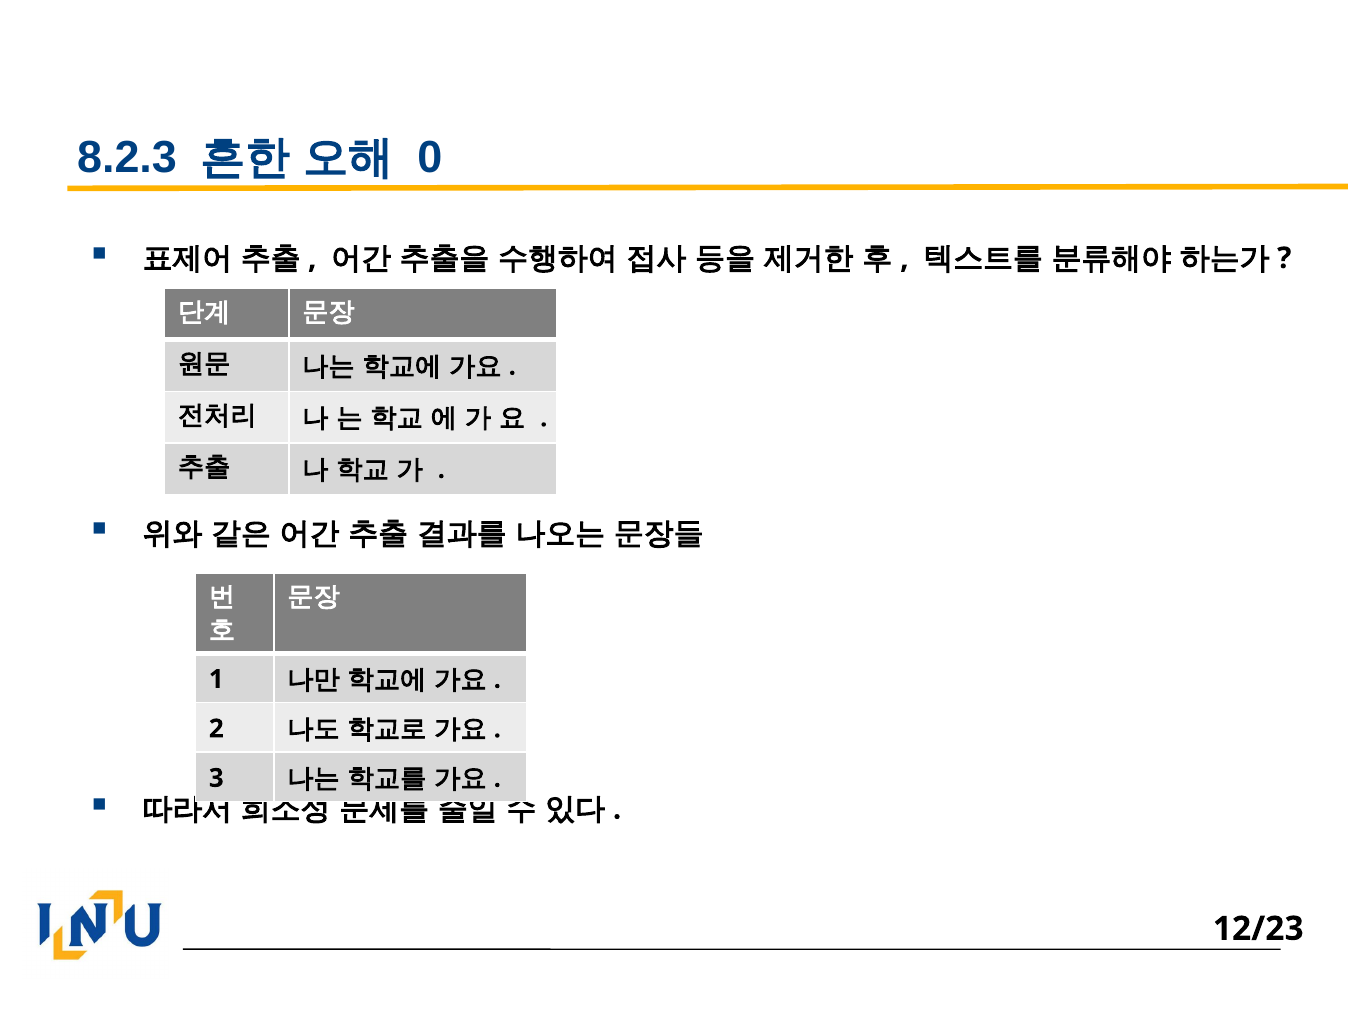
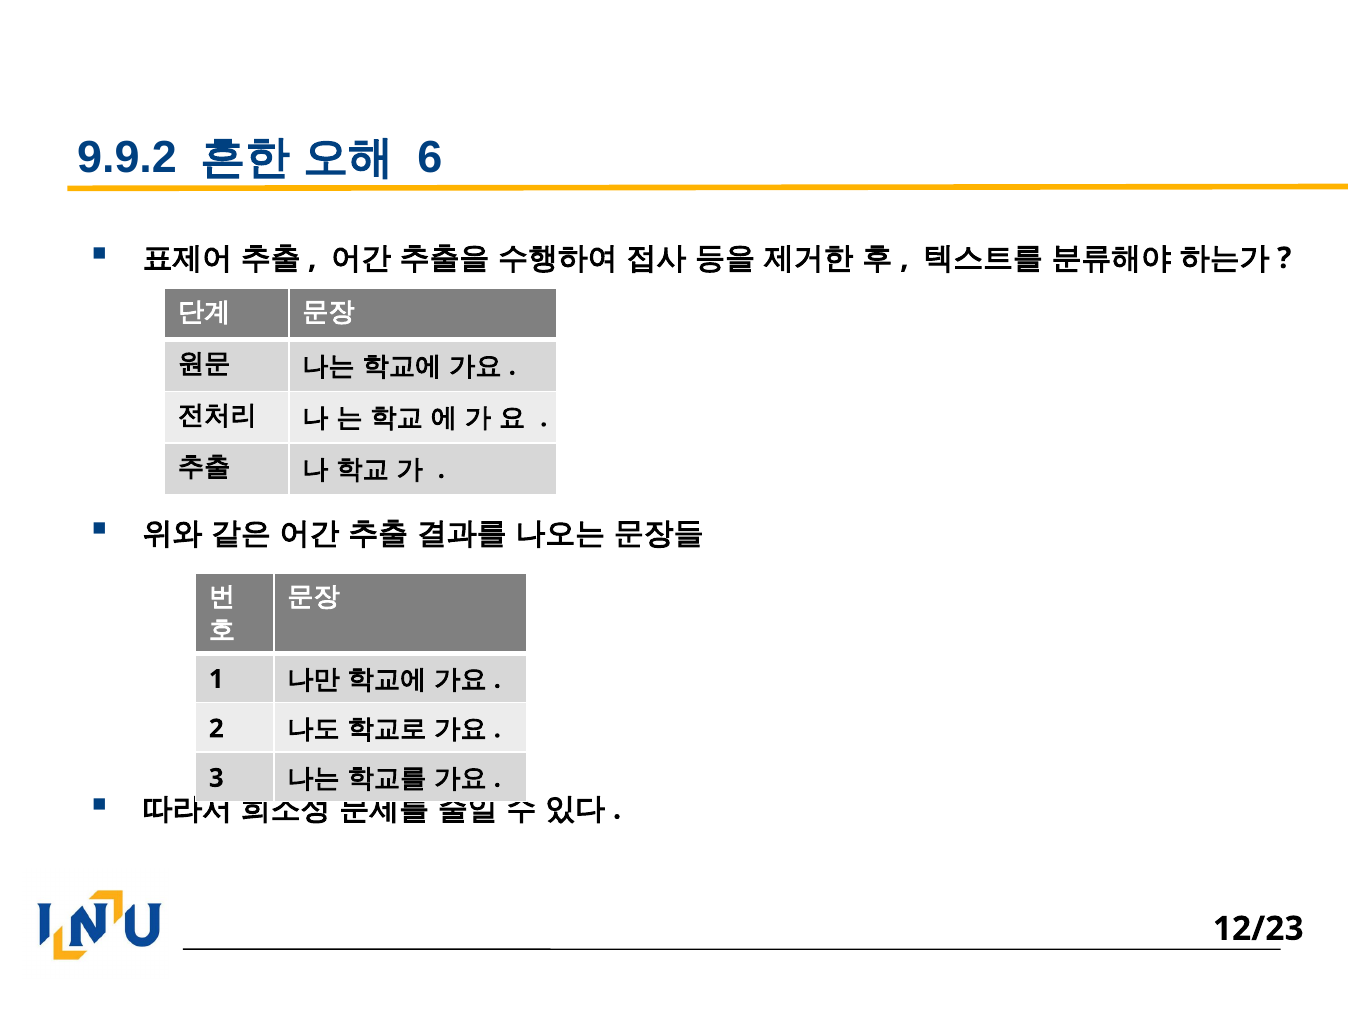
8.2.3: 8.2.3 -> 9.9.2
0: 0 -> 6
